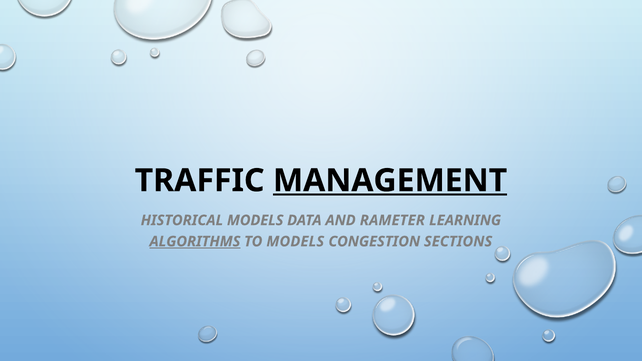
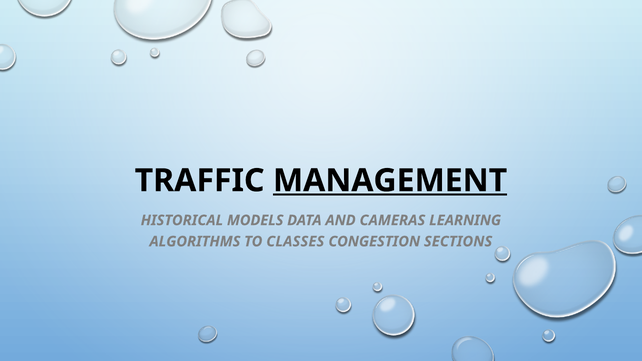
RAMETER: RAMETER -> CAMERAS
ALGORITHMS underline: present -> none
TO MODELS: MODELS -> CLASSES
